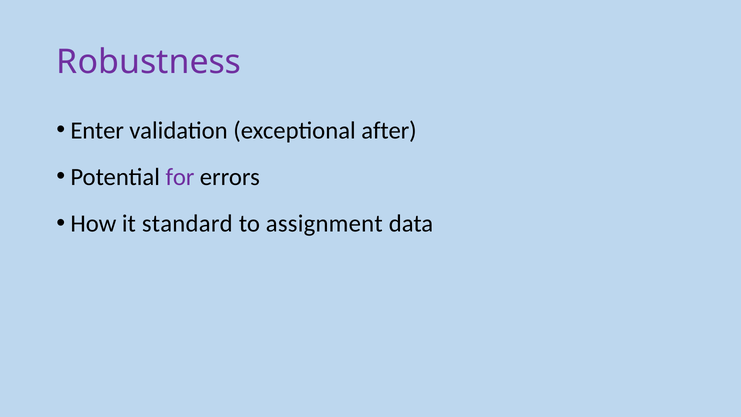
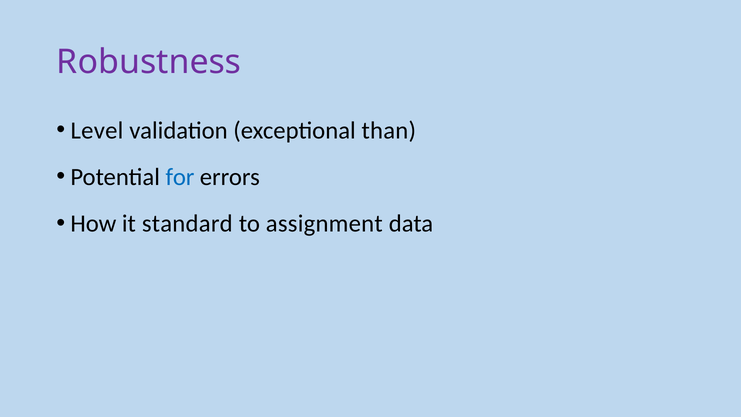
Enter: Enter -> Level
after: after -> than
for colour: purple -> blue
